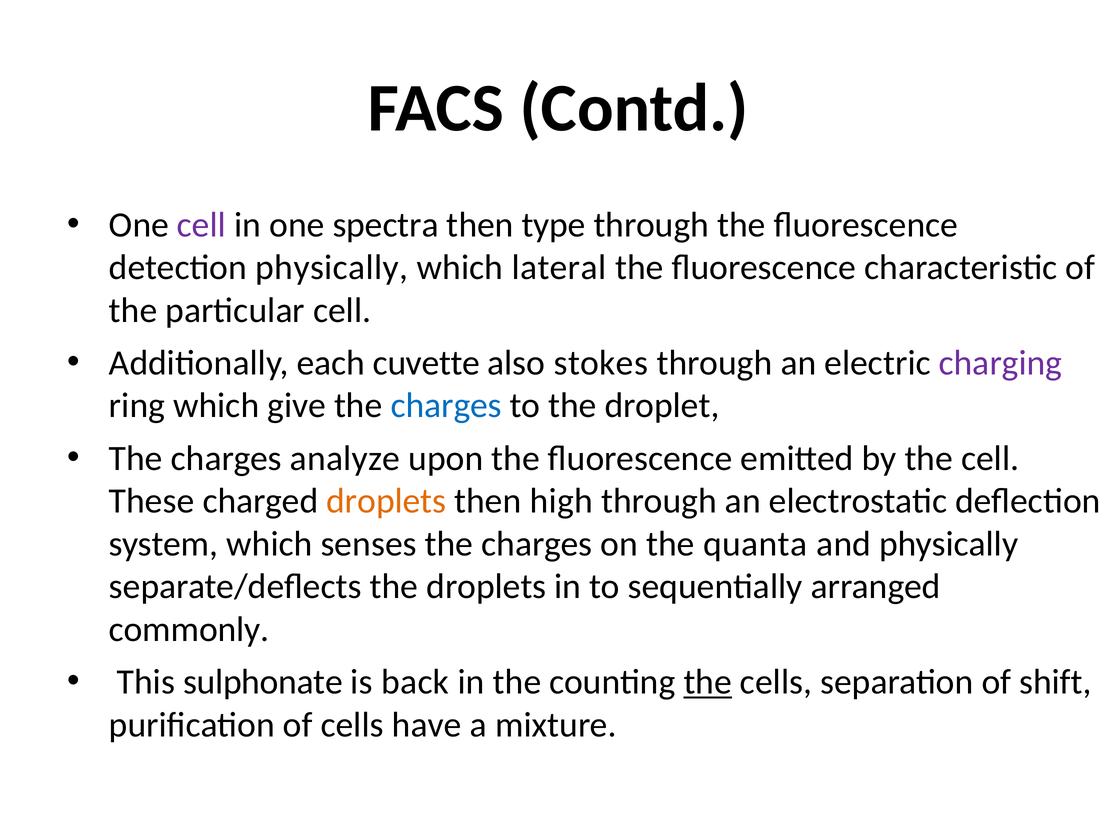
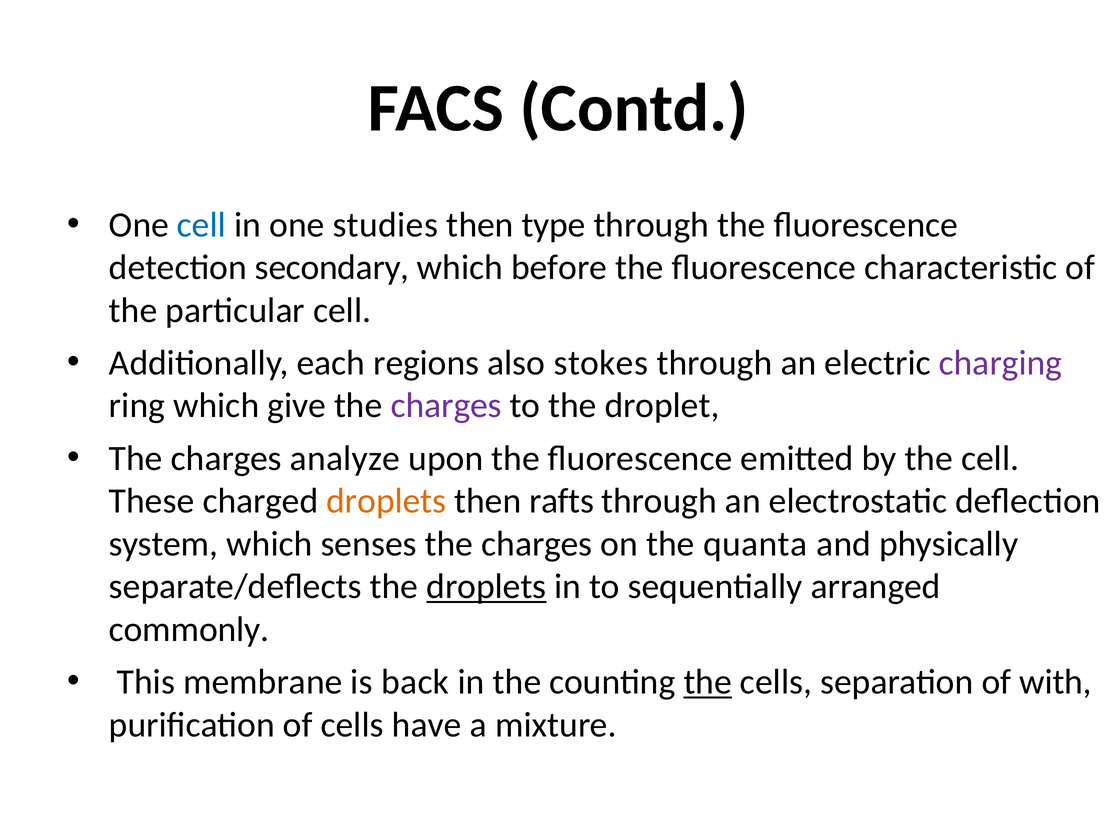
cell at (202, 225) colour: purple -> blue
spectra: spectra -> studies
detection physically: physically -> secondary
lateral: lateral -> before
cuvette: cuvette -> regions
charges at (446, 406) colour: blue -> purple
high: high -> rafts
droplets at (486, 587) underline: none -> present
sulphonate: sulphonate -> membrane
shift: shift -> with
